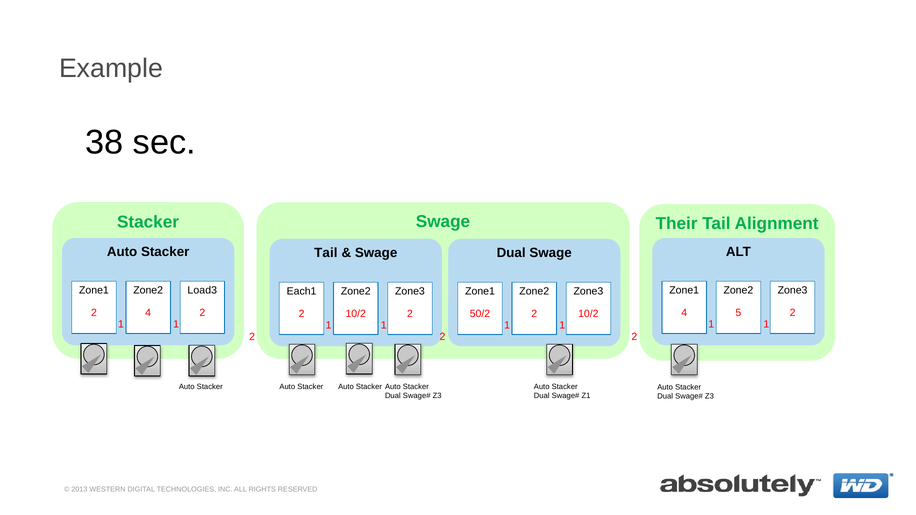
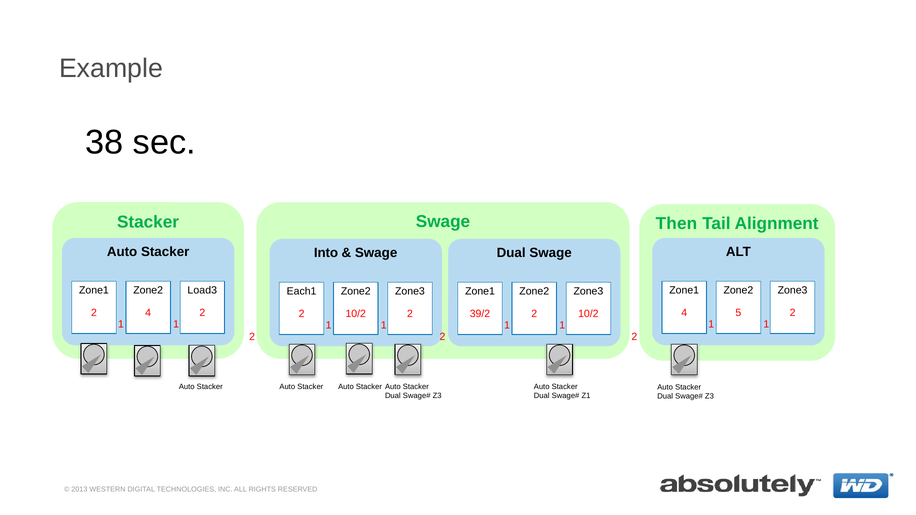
Their: Their -> Then
Tail at (326, 253): Tail -> Into
50/2: 50/2 -> 39/2
